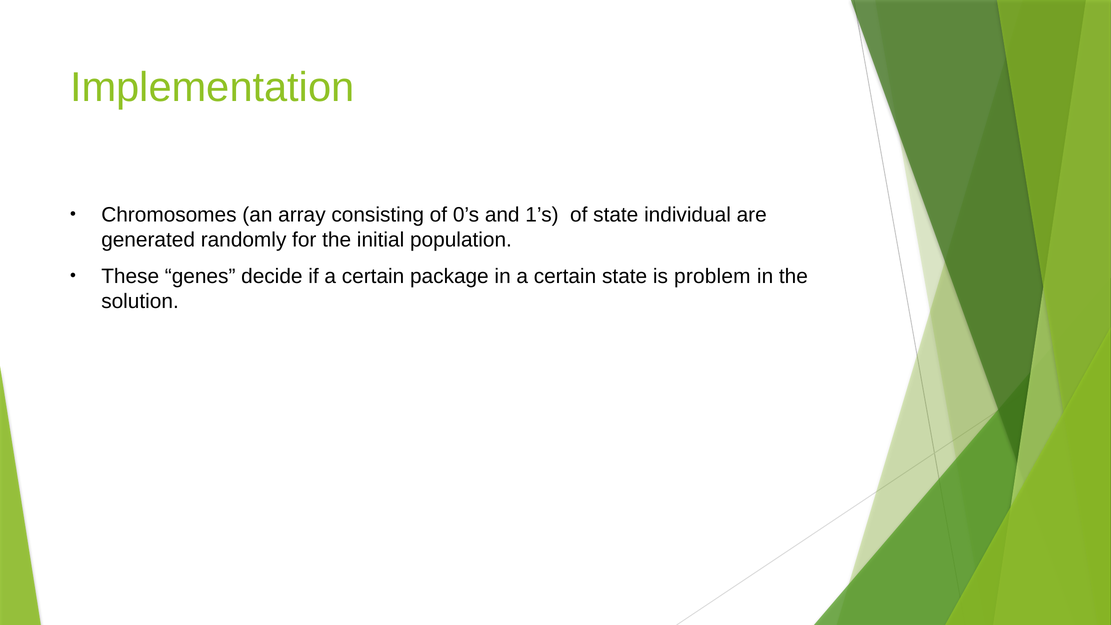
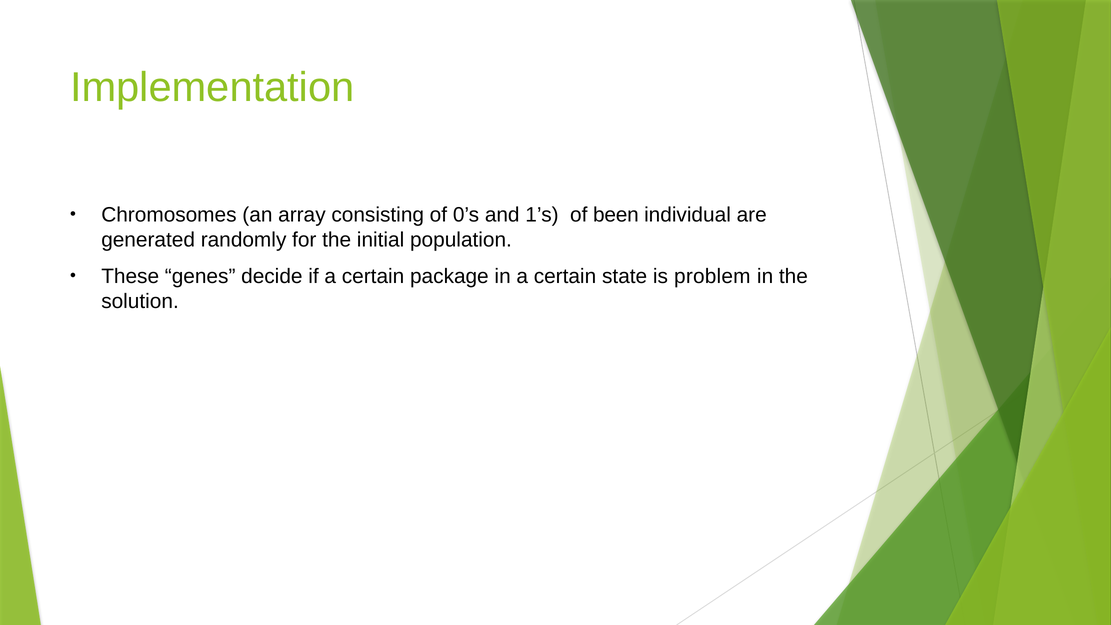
of state: state -> been
